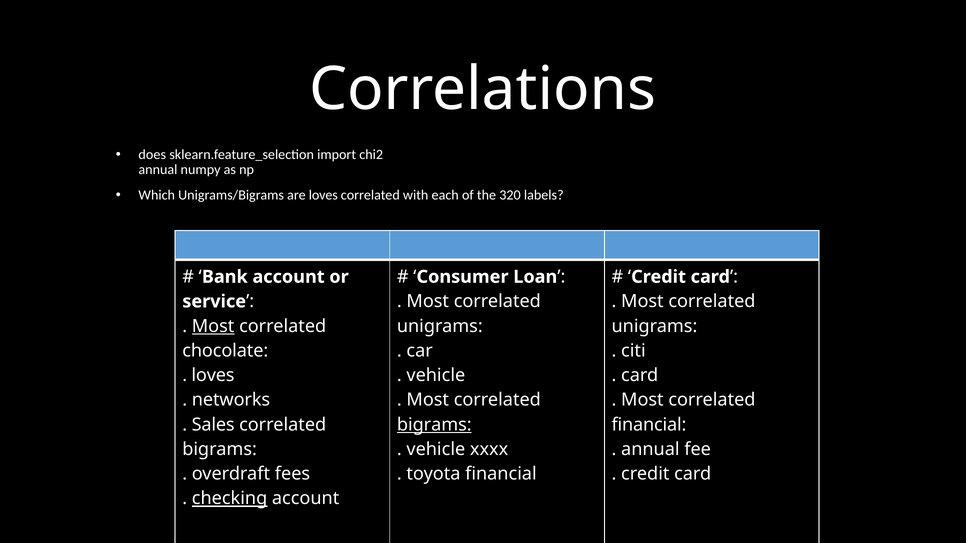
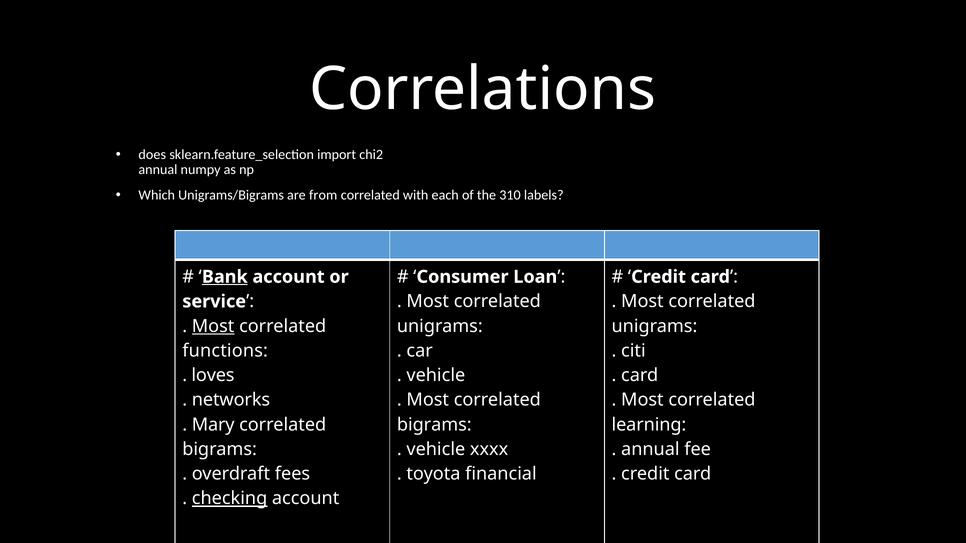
are loves: loves -> from
320: 320 -> 310
Bank underline: none -> present
chocolate: chocolate -> functions
Sales: Sales -> Mary
bigrams at (434, 425) underline: present -> none
financial at (649, 425): financial -> learning
